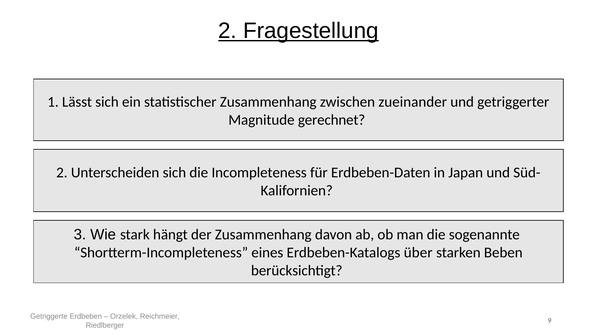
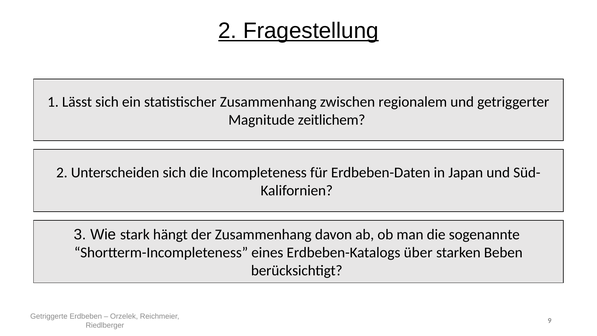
zueinander: zueinander -> regionalem
gerechnet: gerechnet -> zeitlichem
